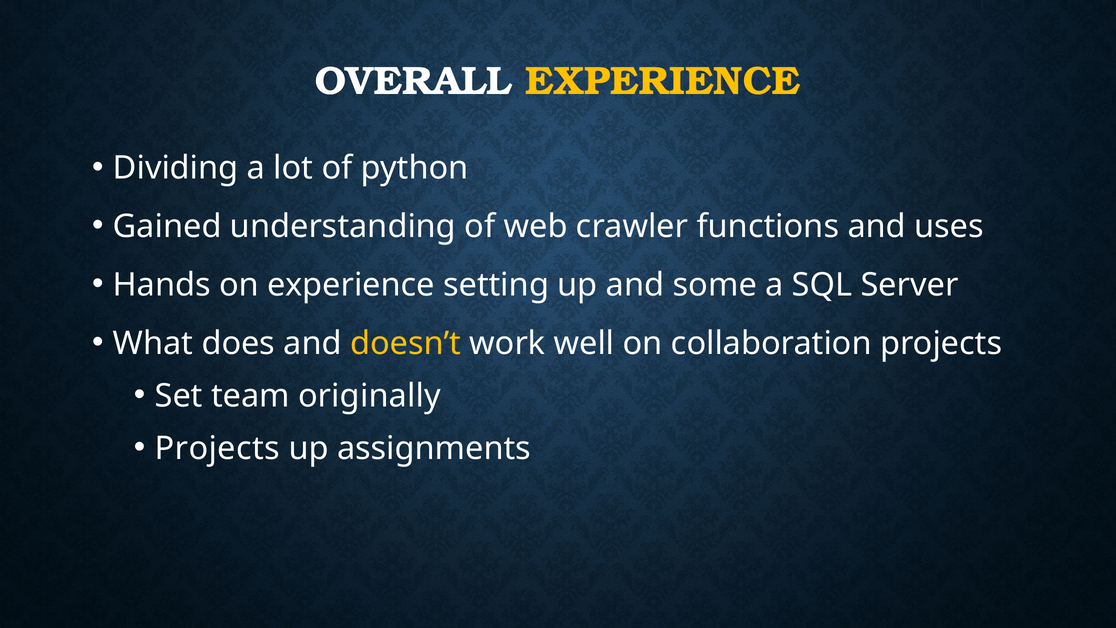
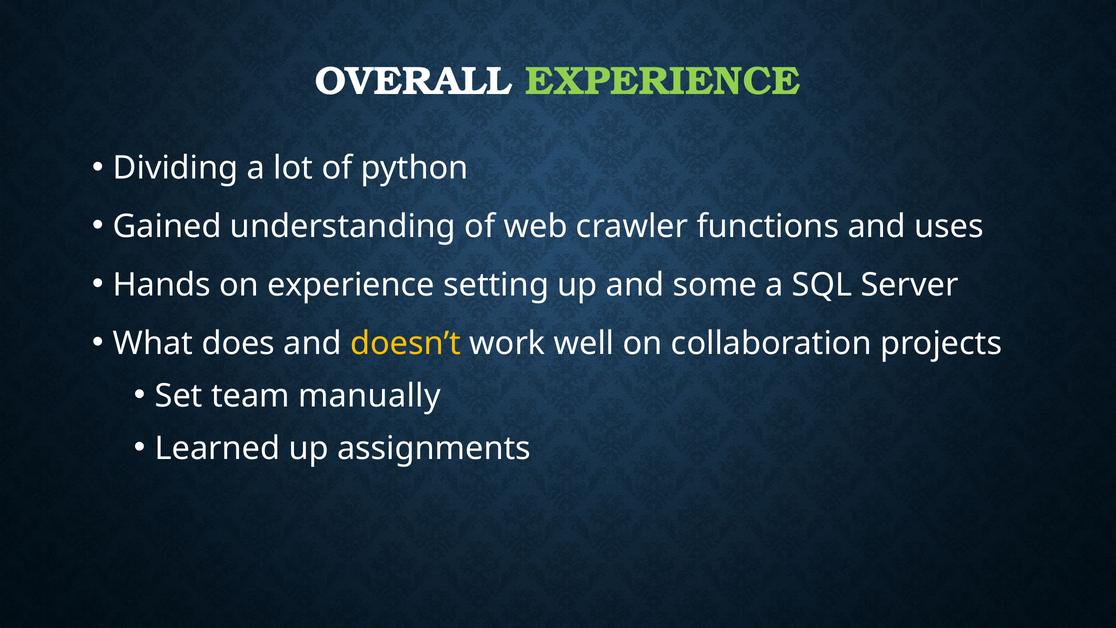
EXPERIENCE at (663, 81) colour: yellow -> light green
originally: originally -> manually
Projects at (217, 448): Projects -> Learned
